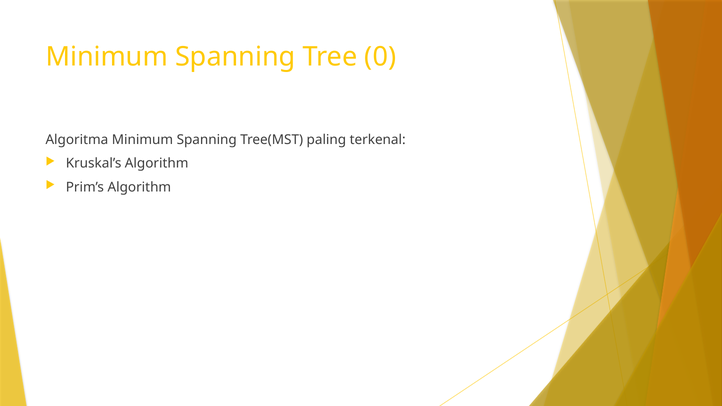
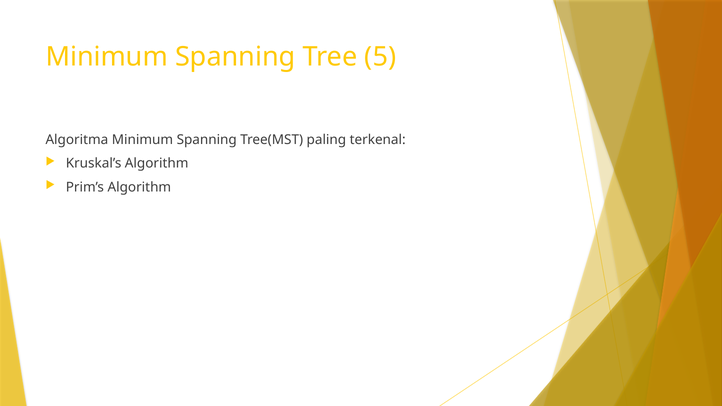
0: 0 -> 5
